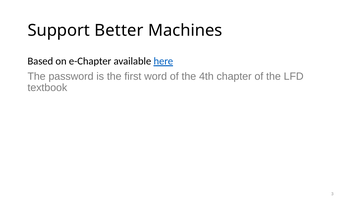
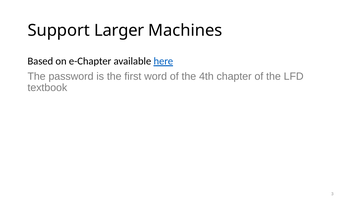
Better: Better -> Larger
